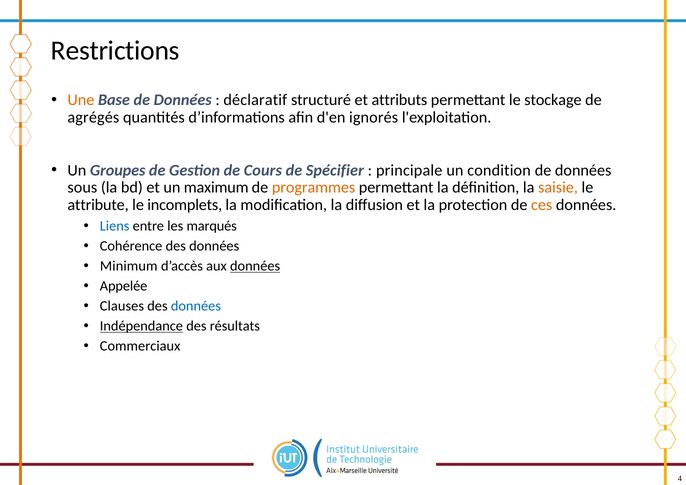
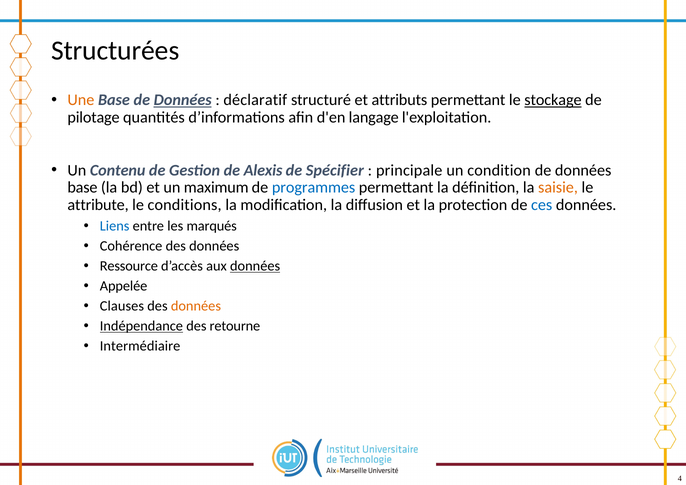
Restrictions: Restrictions -> Structurées
Données at (183, 100) underline: none -> present
stockage underline: none -> present
agrégés: agrégés -> pilotage
ignorés: ignorés -> langage
Groupes: Groupes -> Contenu
Cours: Cours -> Alexis
sous at (82, 188): sous -> base
programmes colour: orange -> blue
incomplets: incomplets -> conditions
ces colour: orange -> blue
Minimum: Minimum -> Ressource
données at (196, 306) colour: blue -> orange
résultats: résultats -> retourne
Commerciaux: Commerciaux -> Intermédiaire
